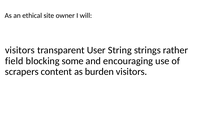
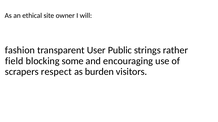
visitors at (20, 50): visitors -> fashion
String: String -> Public
content: content -> respect
